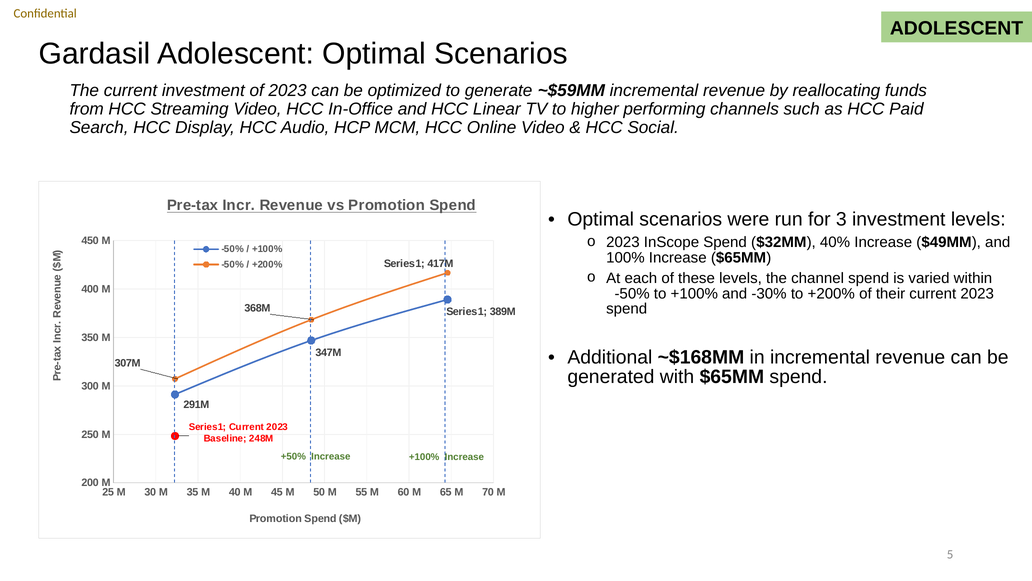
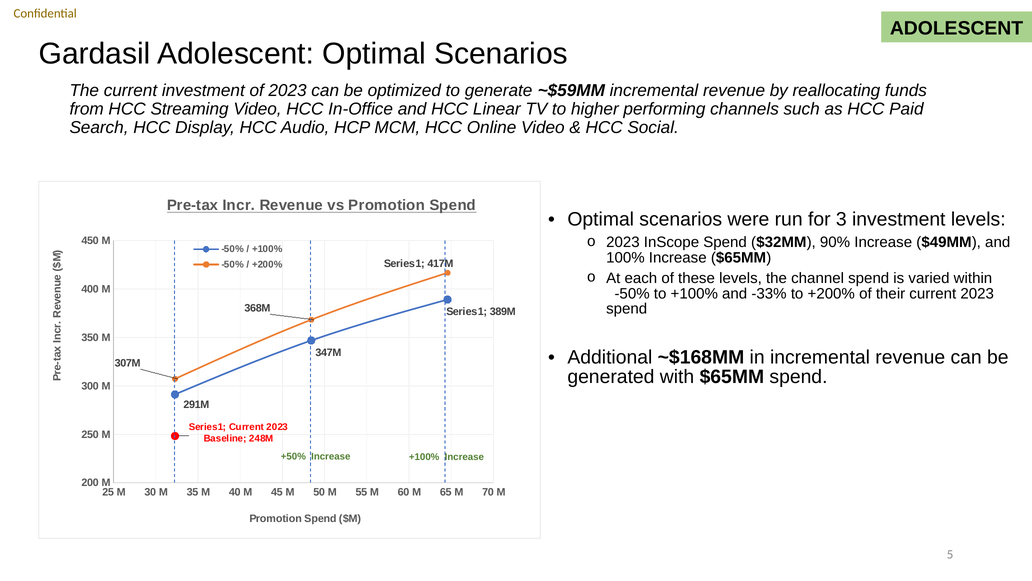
40%: 40% -> 90%
-30%: -30% -> -33%
